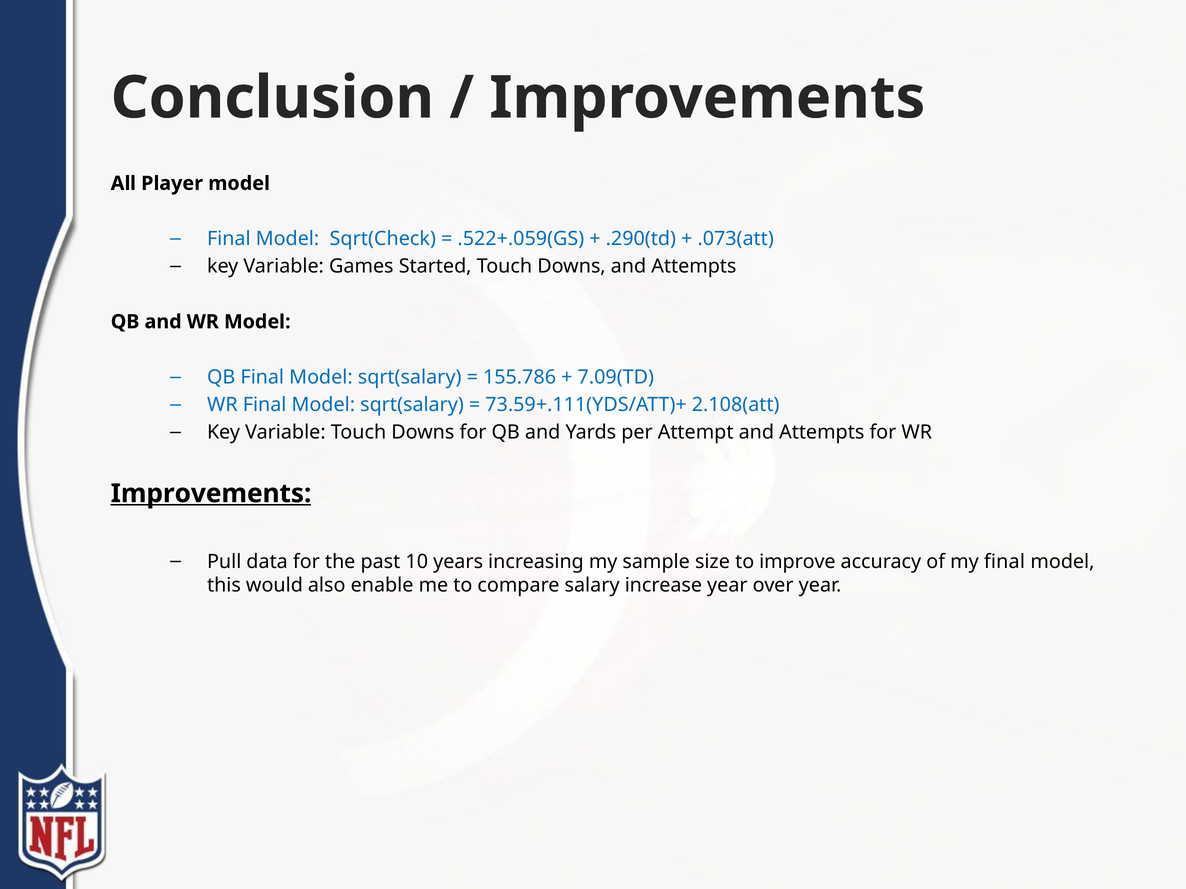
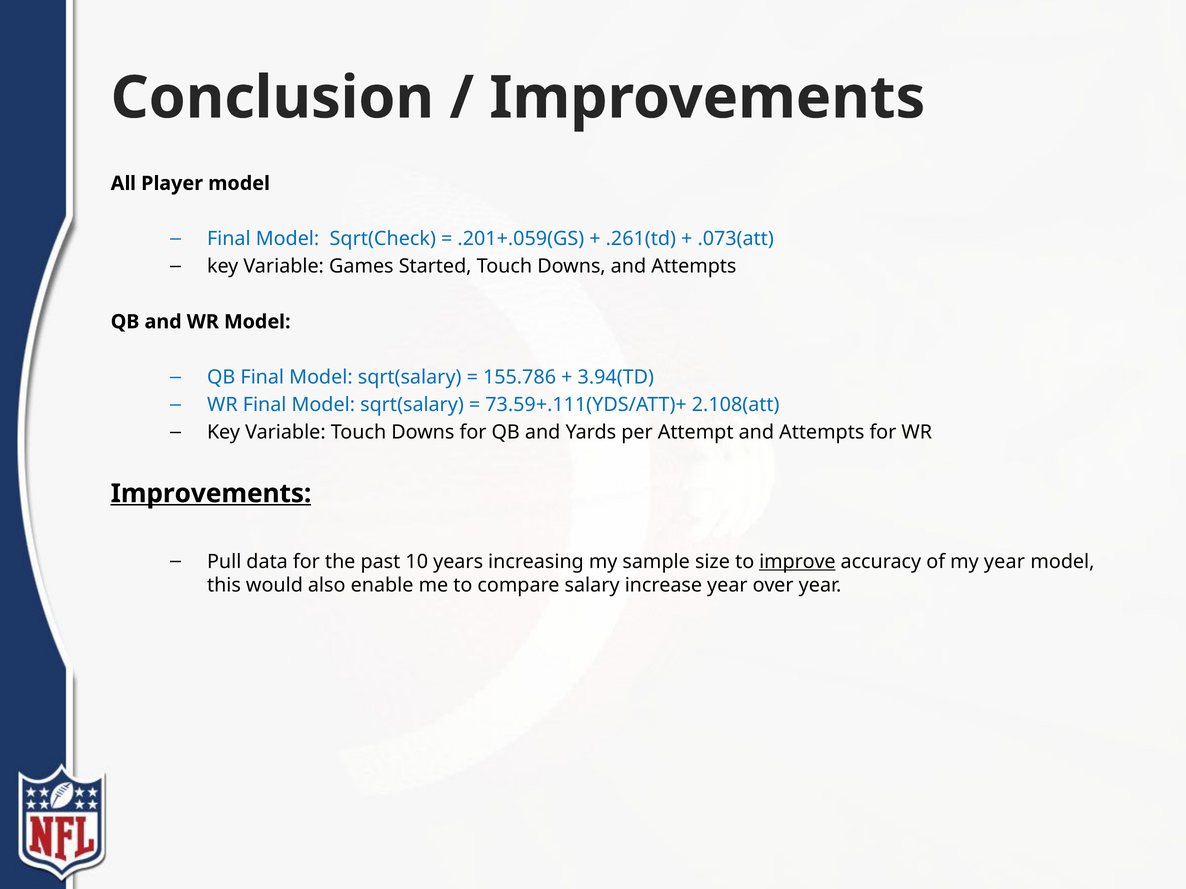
.522+.059(GS: .522+.059(GS -> .201+.059(GS
.290(td: .290(td -> .261(td
7.09(TD: 7.09(TD -> 3.94(TD
improve underline: none -> present
my final: final -> year
